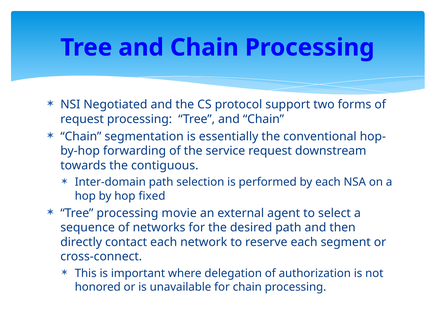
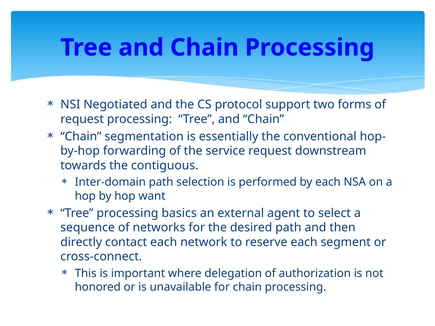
fixed: fixed -> want
movie: movie -> basics
